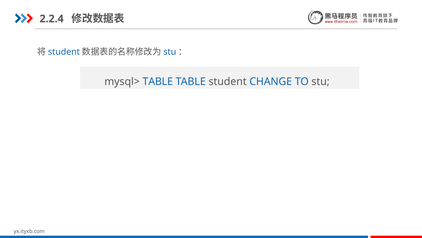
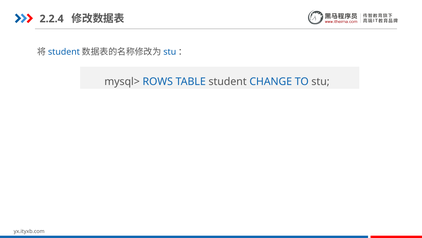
mysql> TABLE: TABLE -> ROWS
